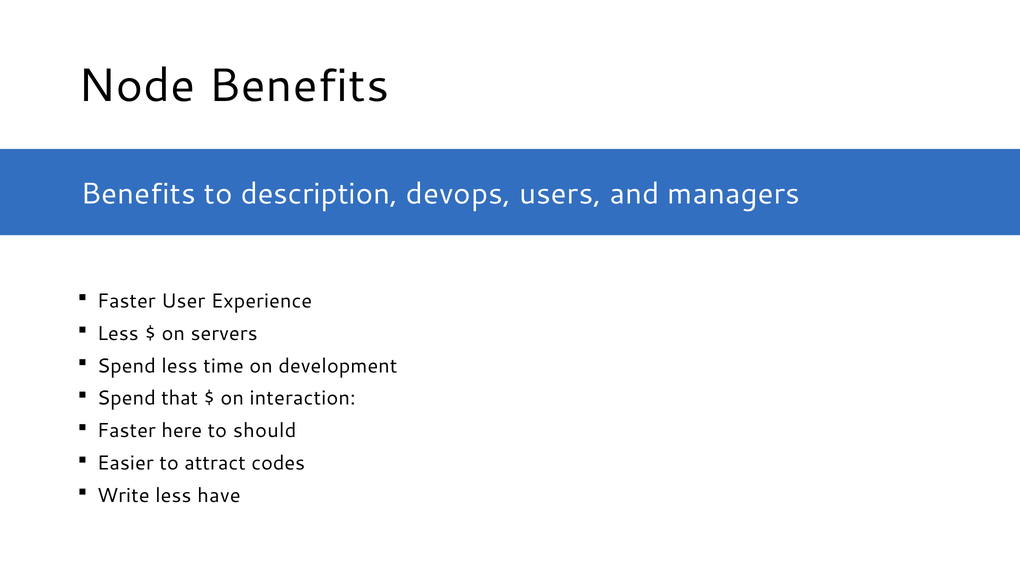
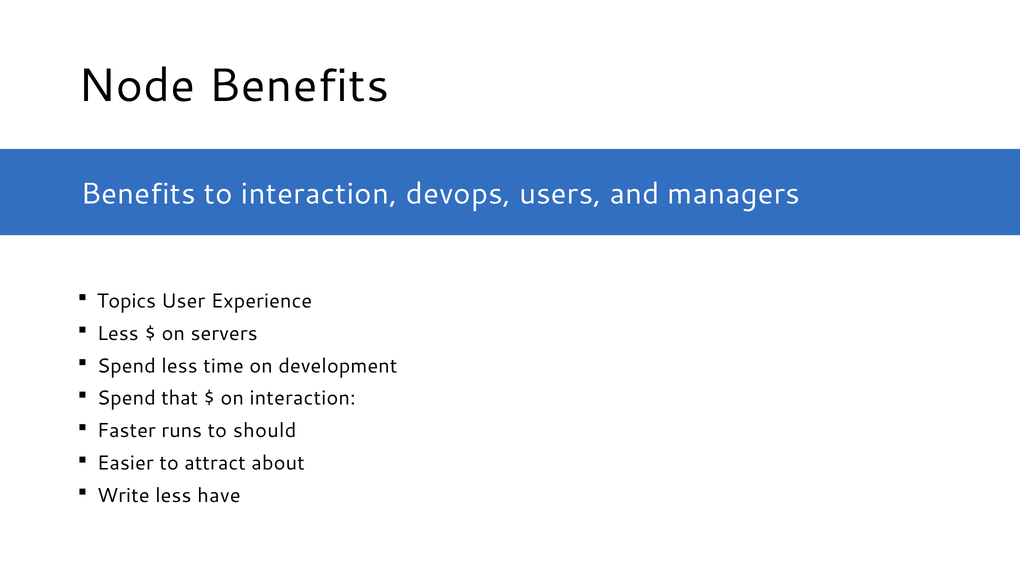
to description: description -> interaction
Faster at (126, 301): Faster -> Topics
here: here -> runs
codes: codes -> about
